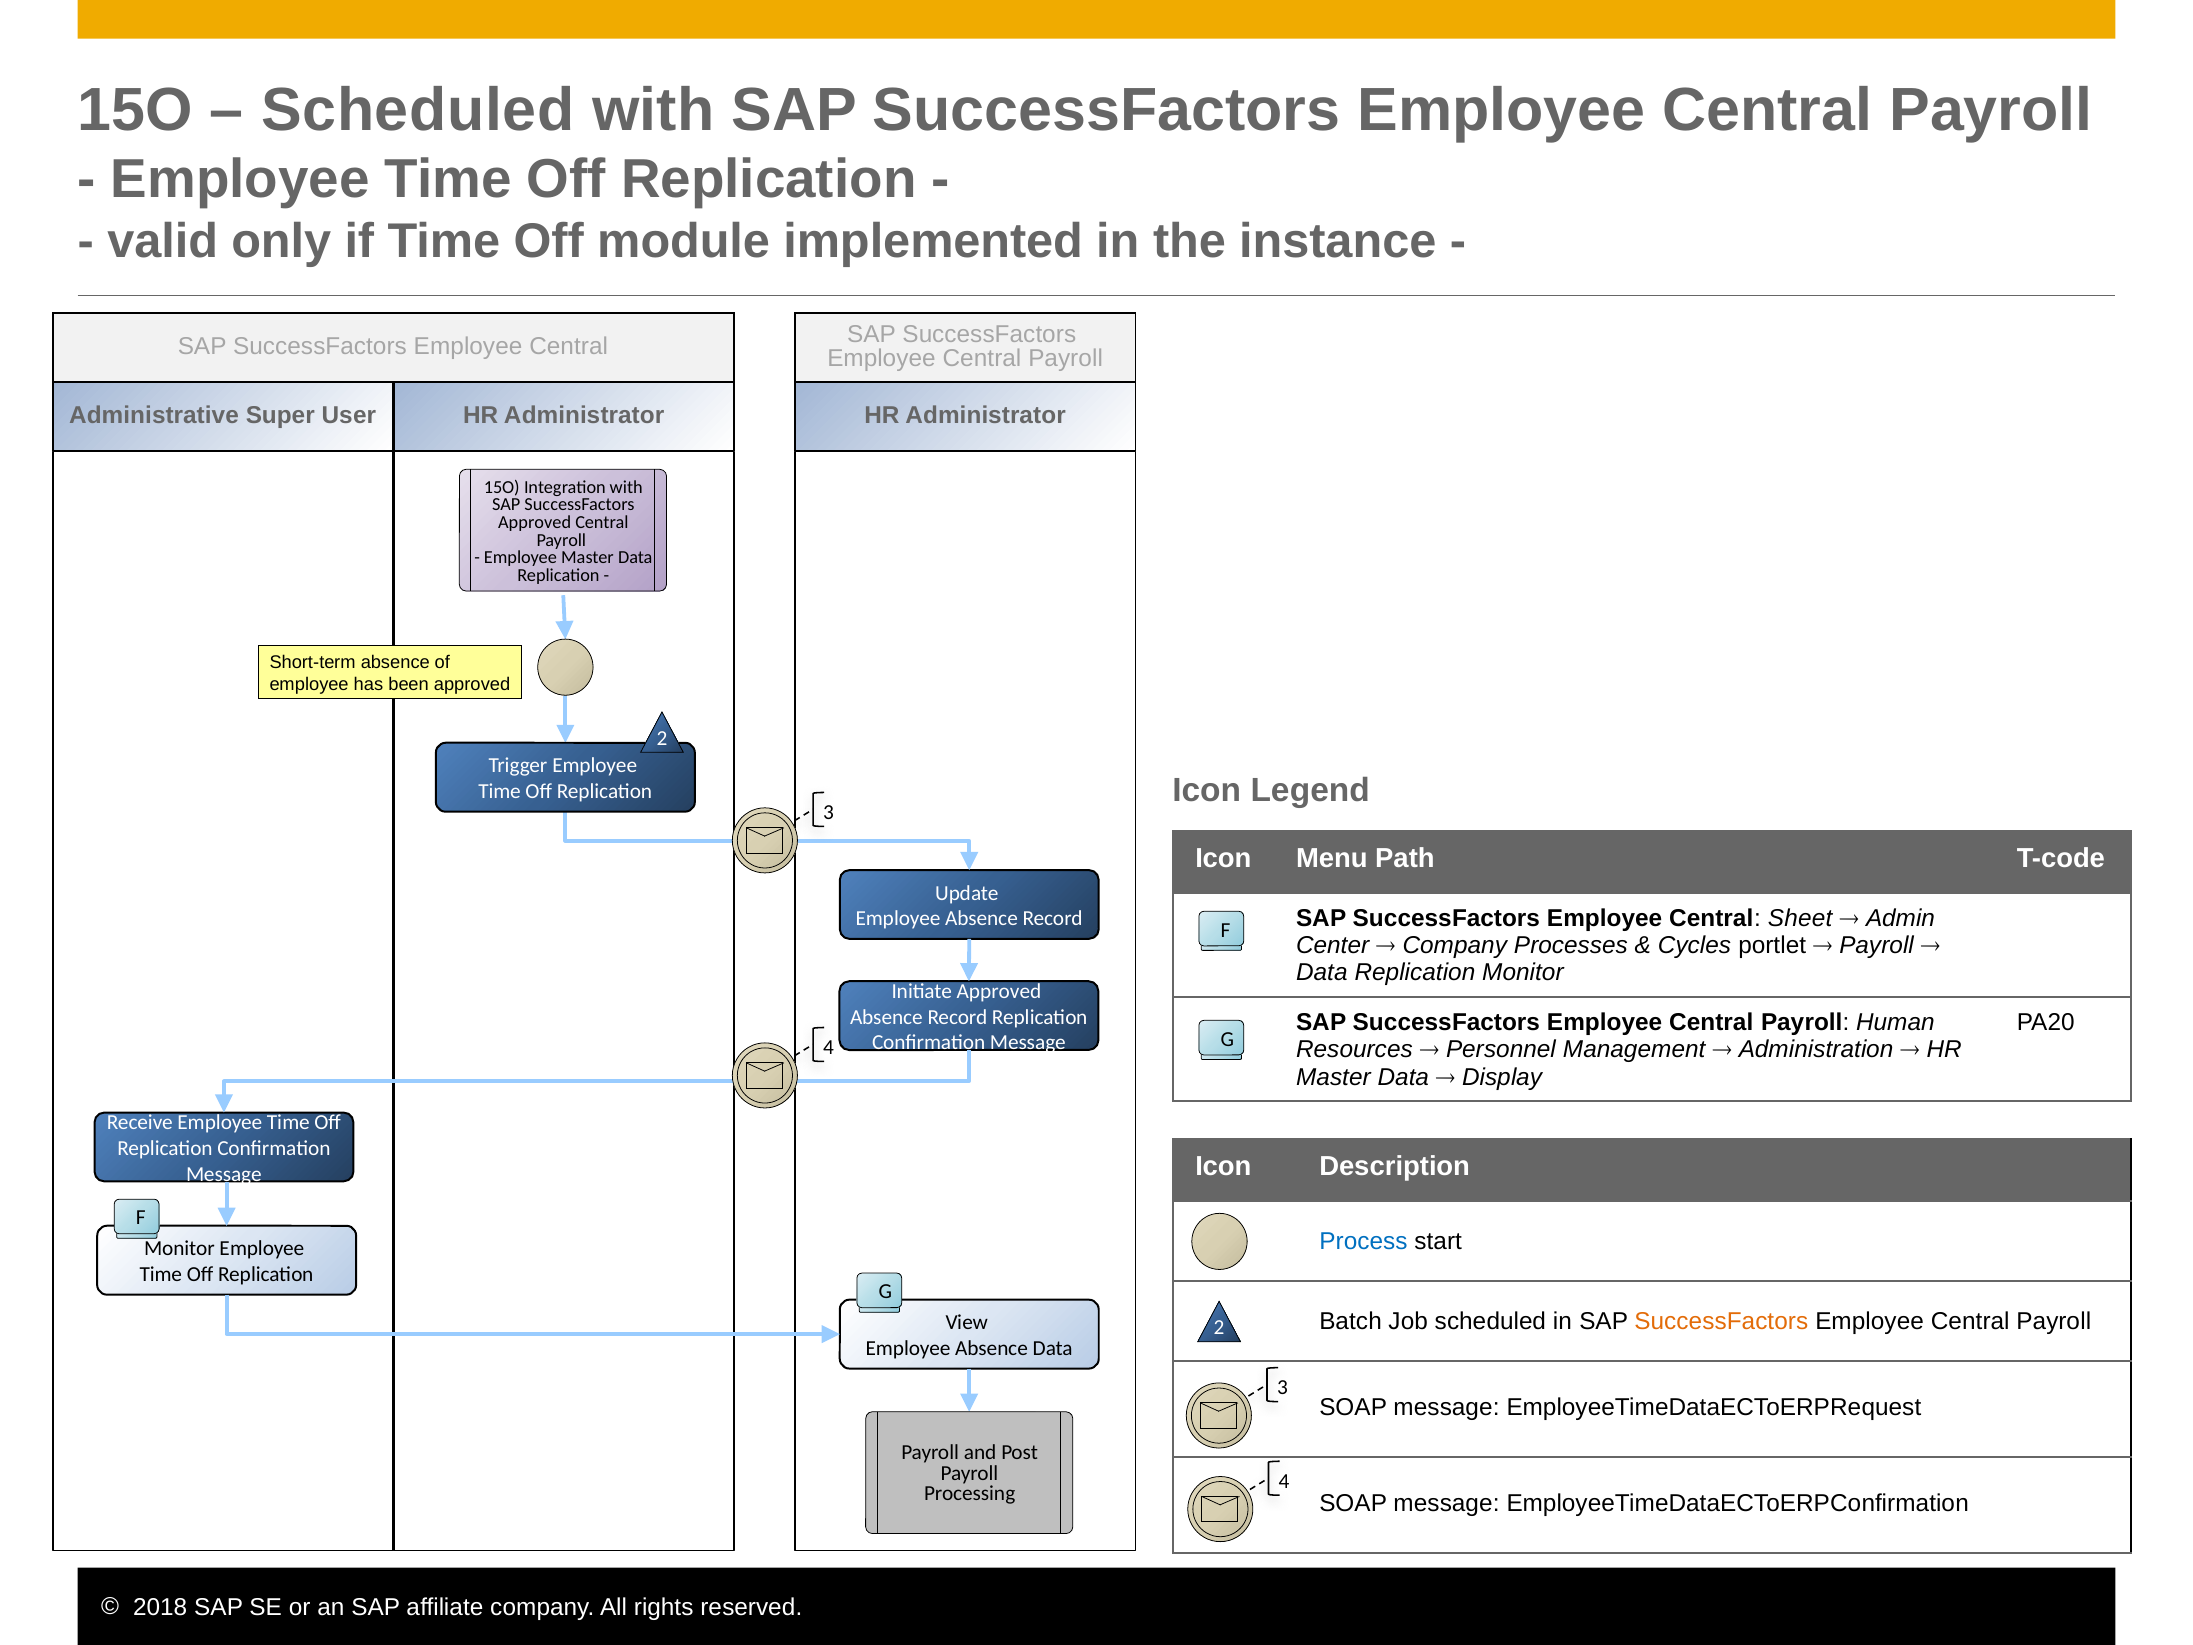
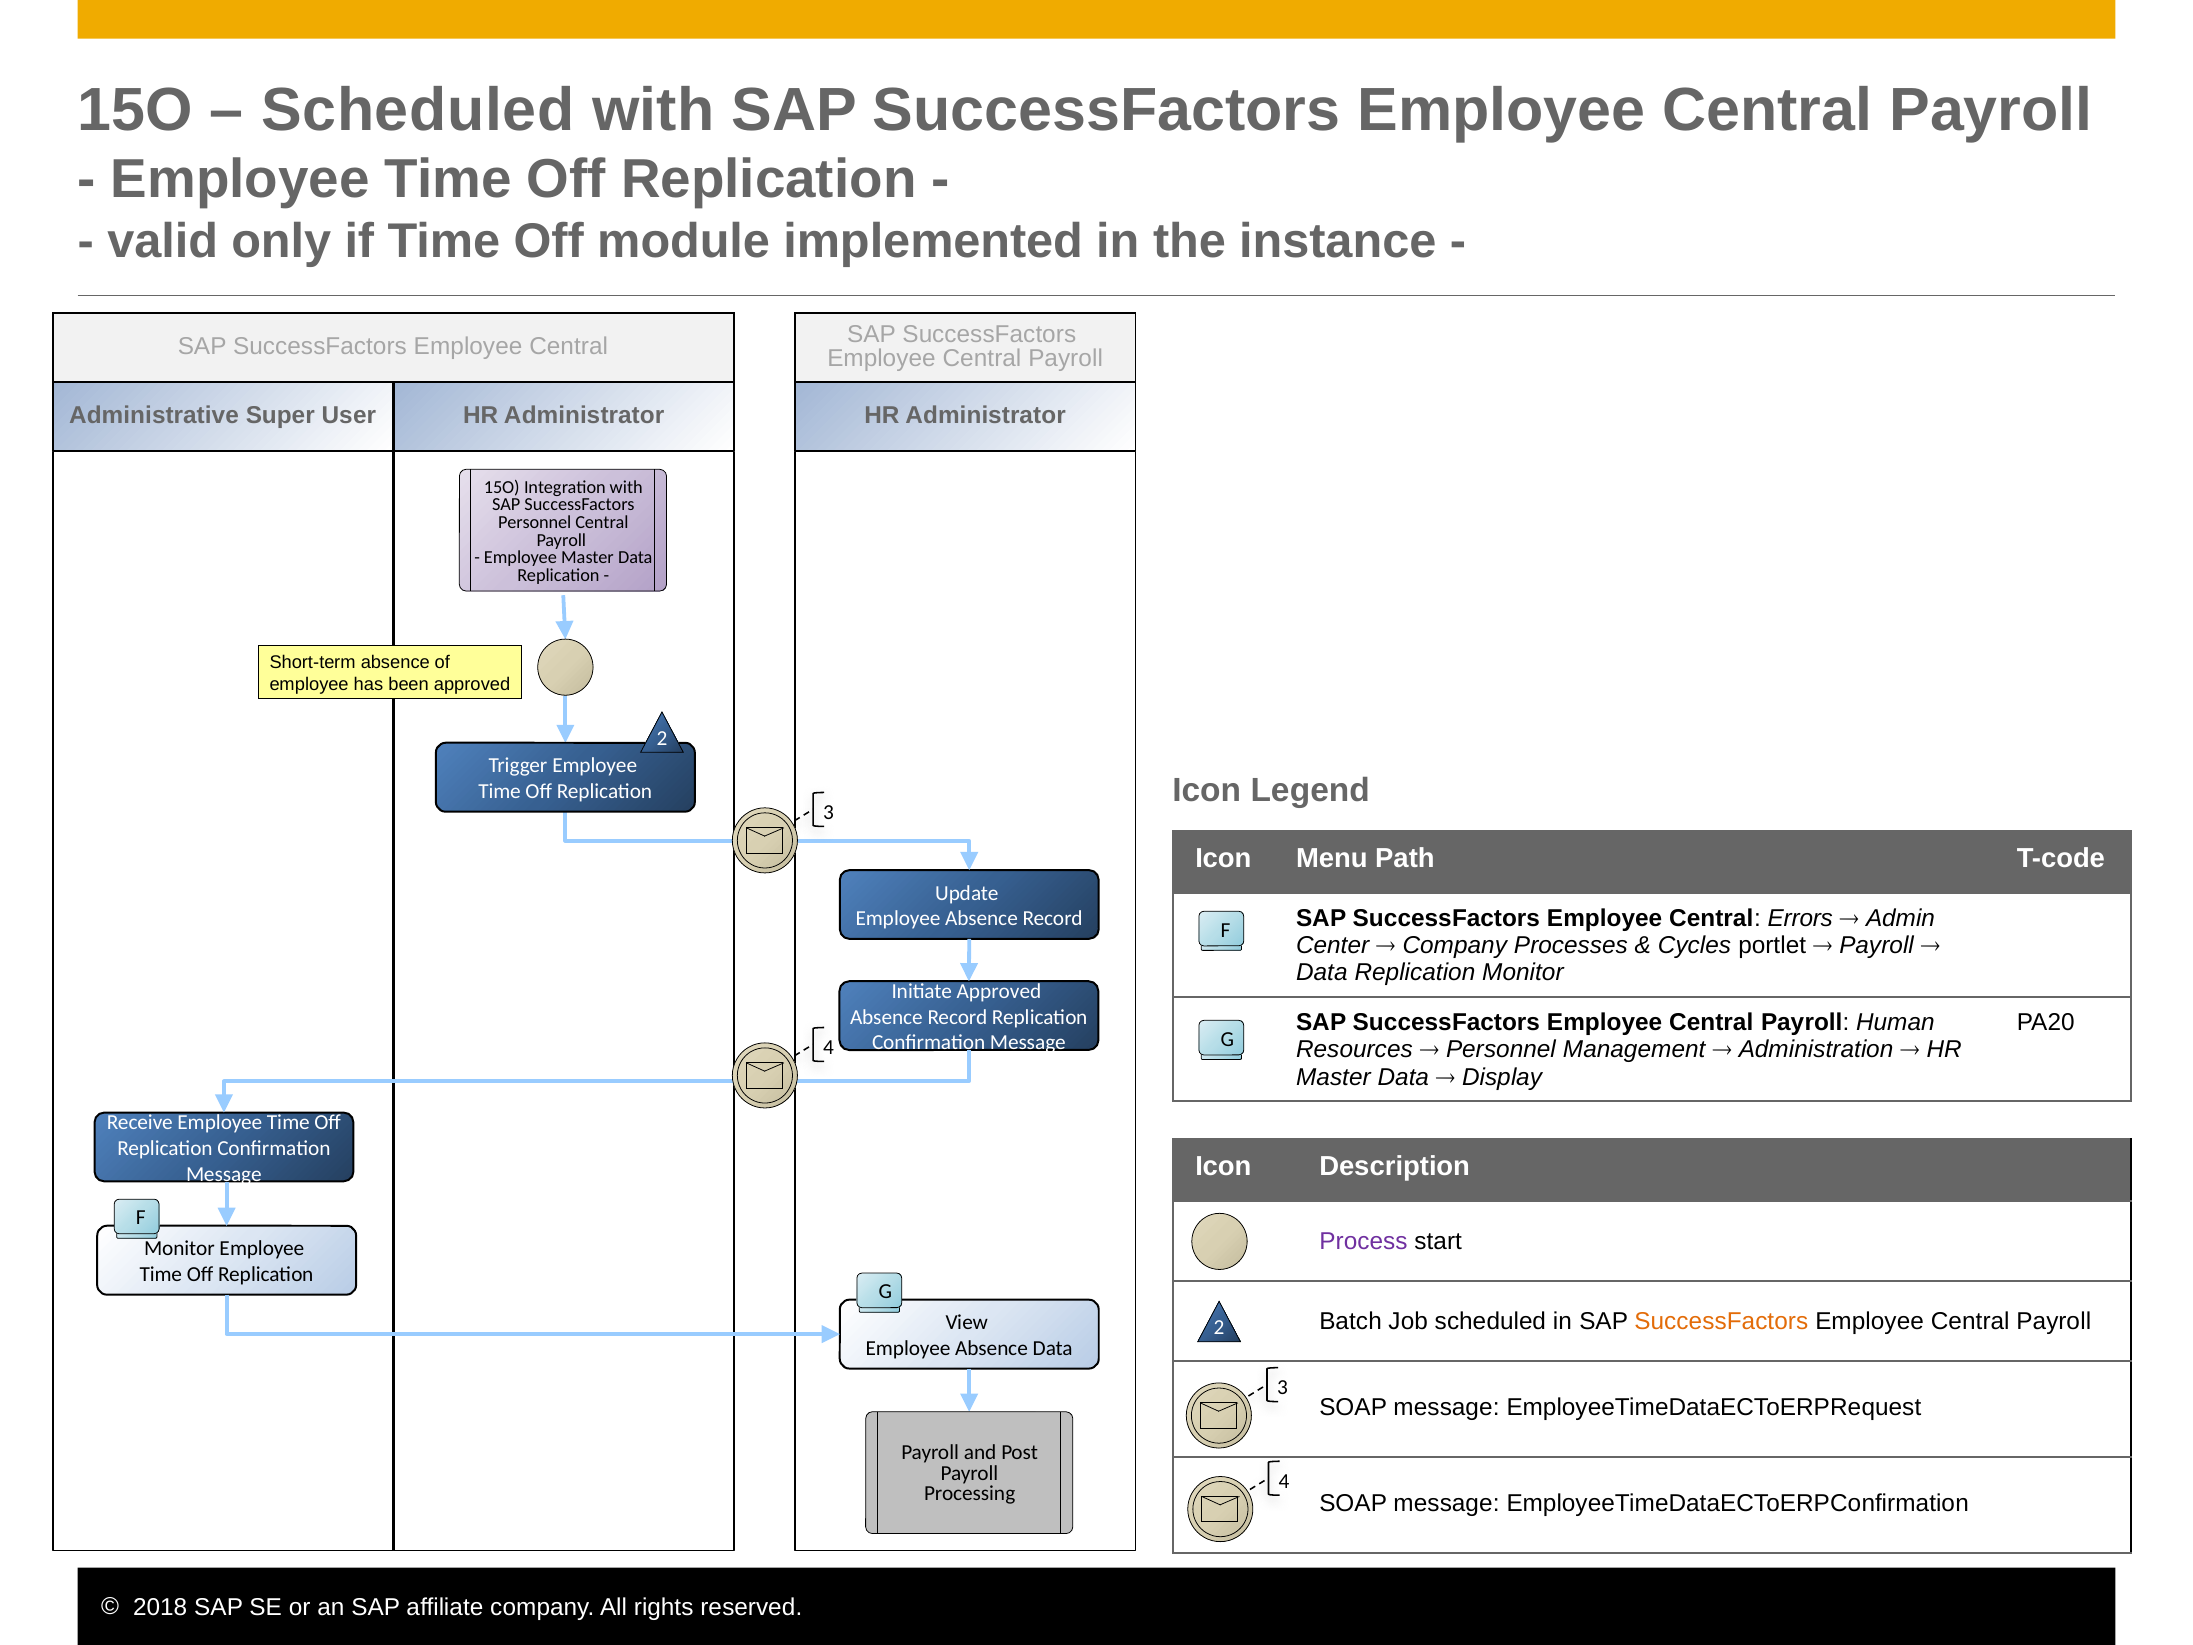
Approved at (535, 522): Approved -> Personnel
Sheet: Sheet -> Errors
Process colour: blue -> purple
